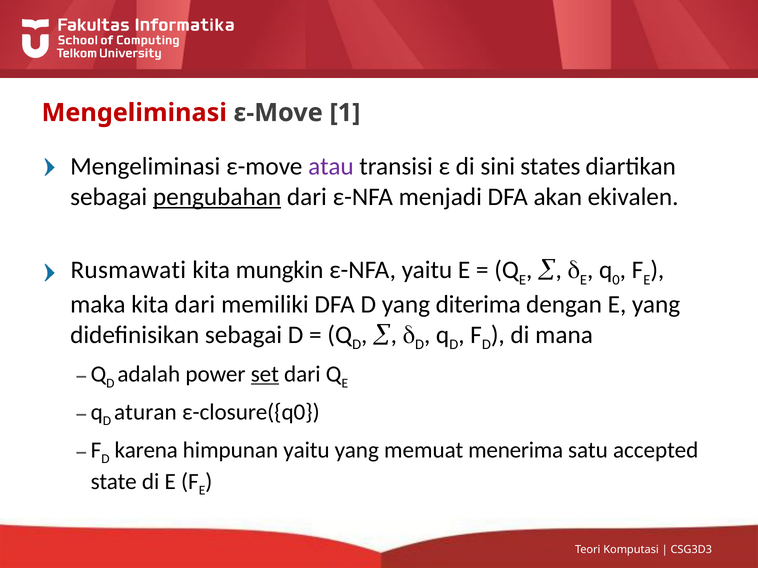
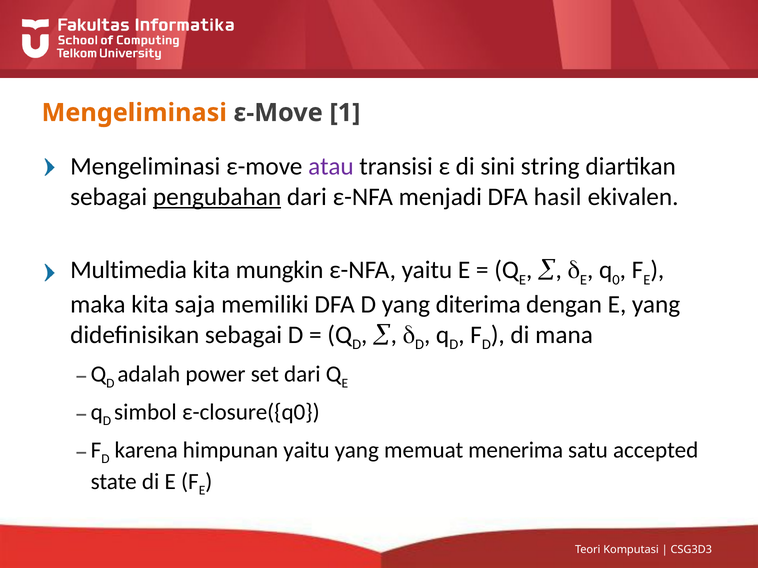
Mengeliminasi at (134, 113) colour: red -> orange
states: states -> string
akan: akan -> hasil
Rusmawati: Rusmawati -> Multimedia
kita dari: dari -> saja
set underline: present -> none
aturan: aturan -> simbol
